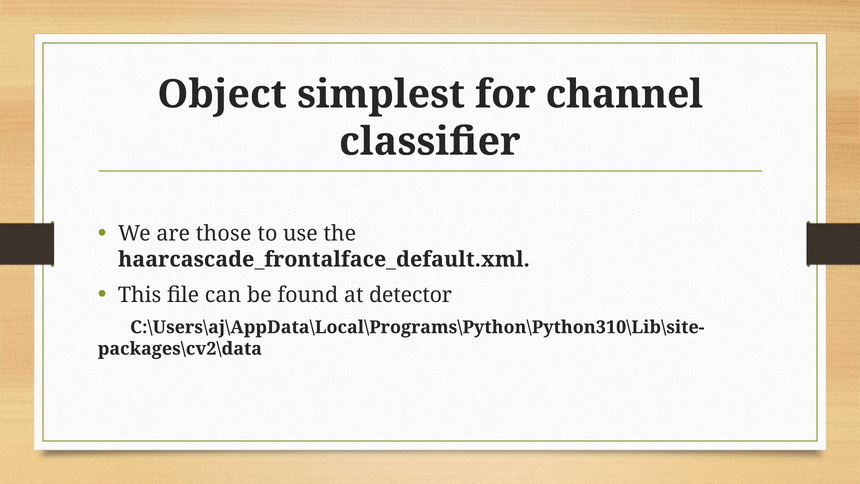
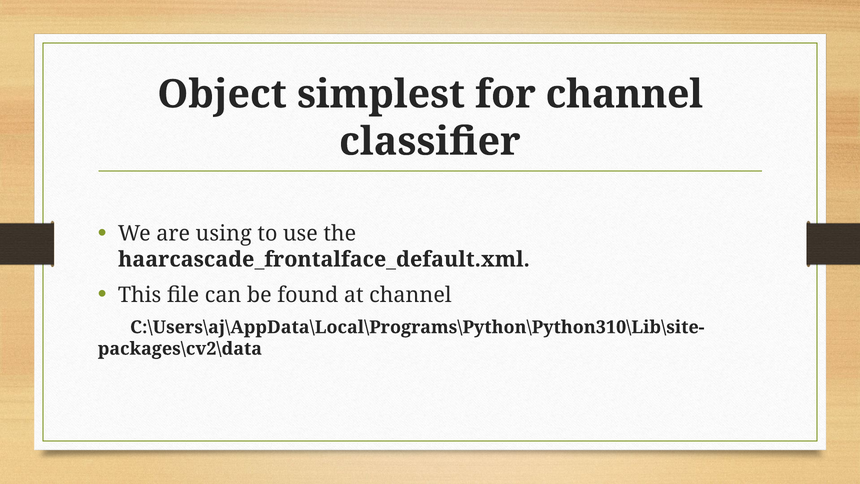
those: those -> using
at detector: detector -> channel
